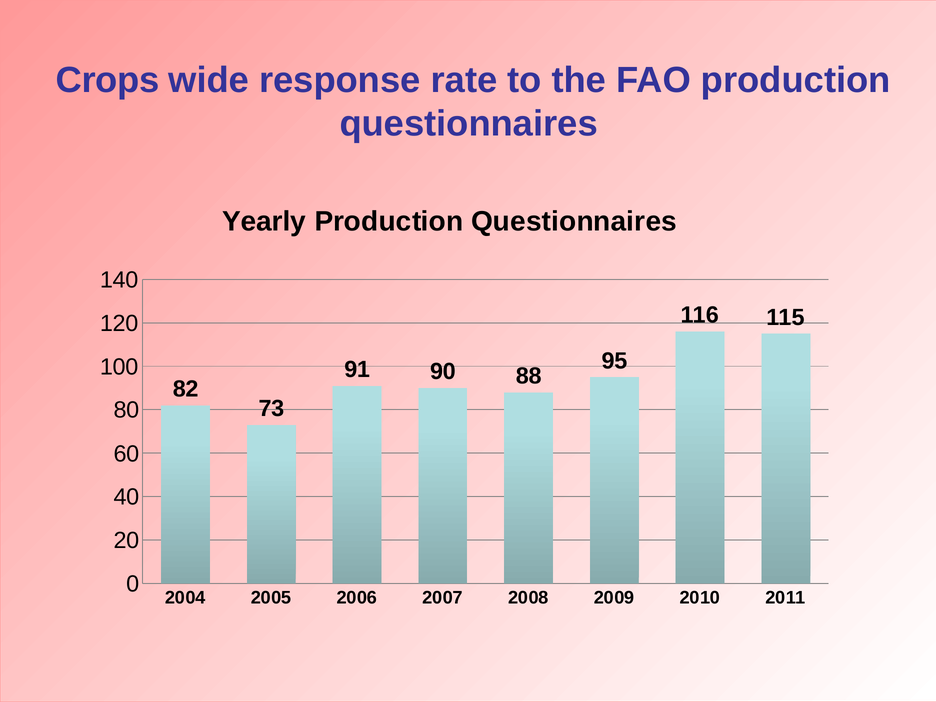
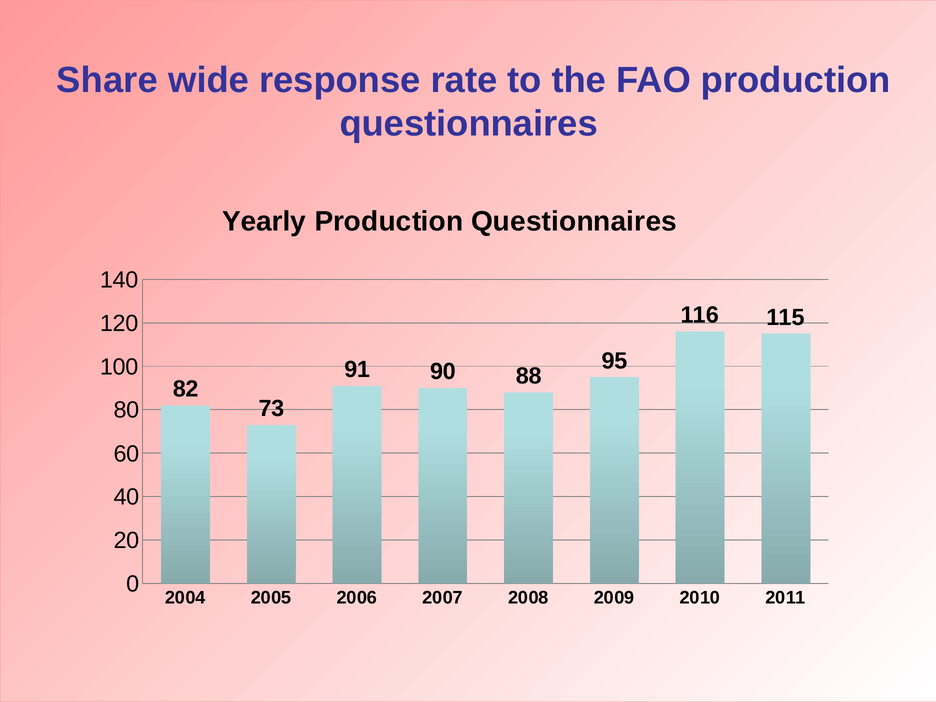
Crops: Crops -> Share
